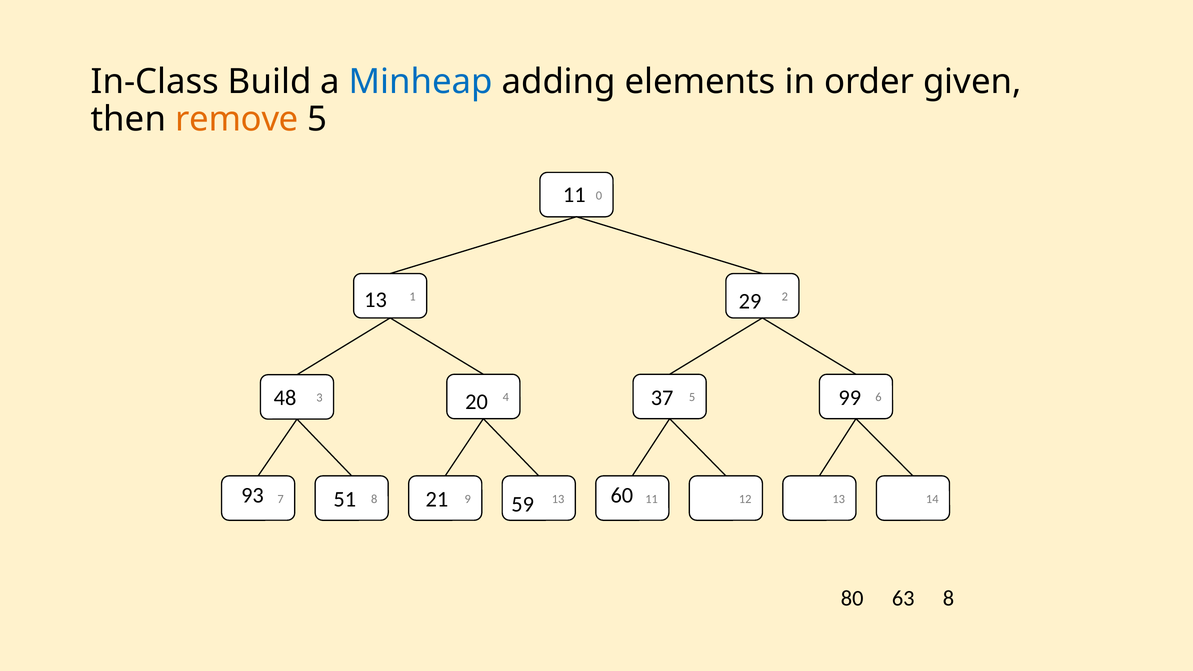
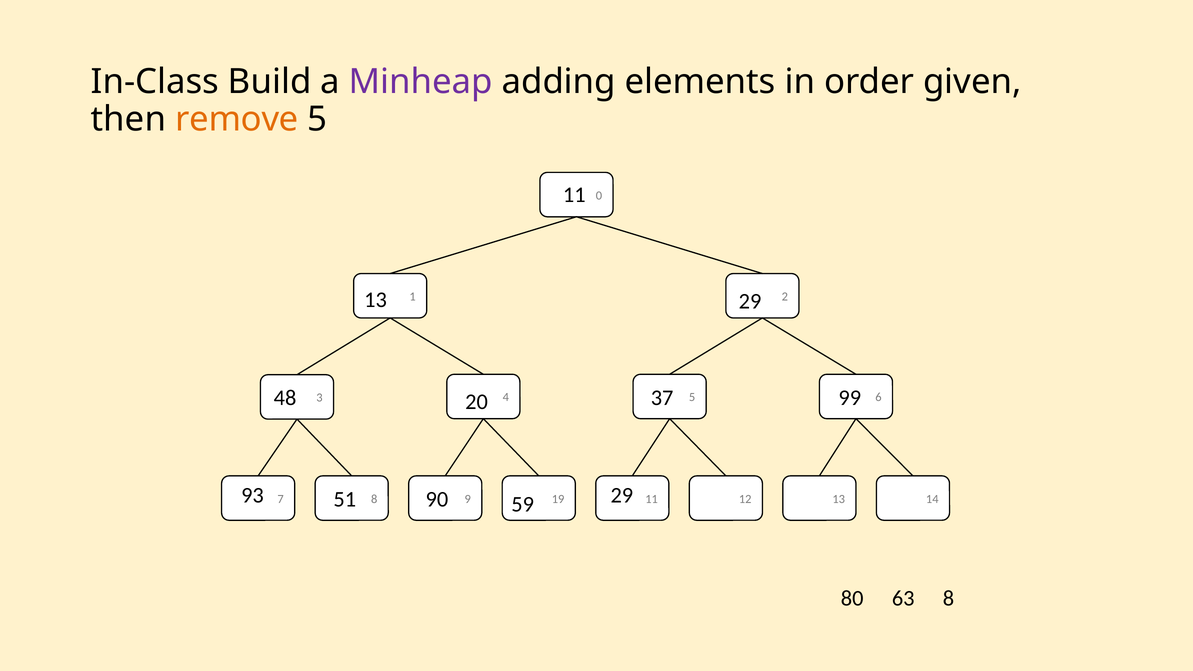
Minheap colour: blue -> purple
93 60: 60 -> 29
21: 21 -> 90
7 13: 13 -> 19
